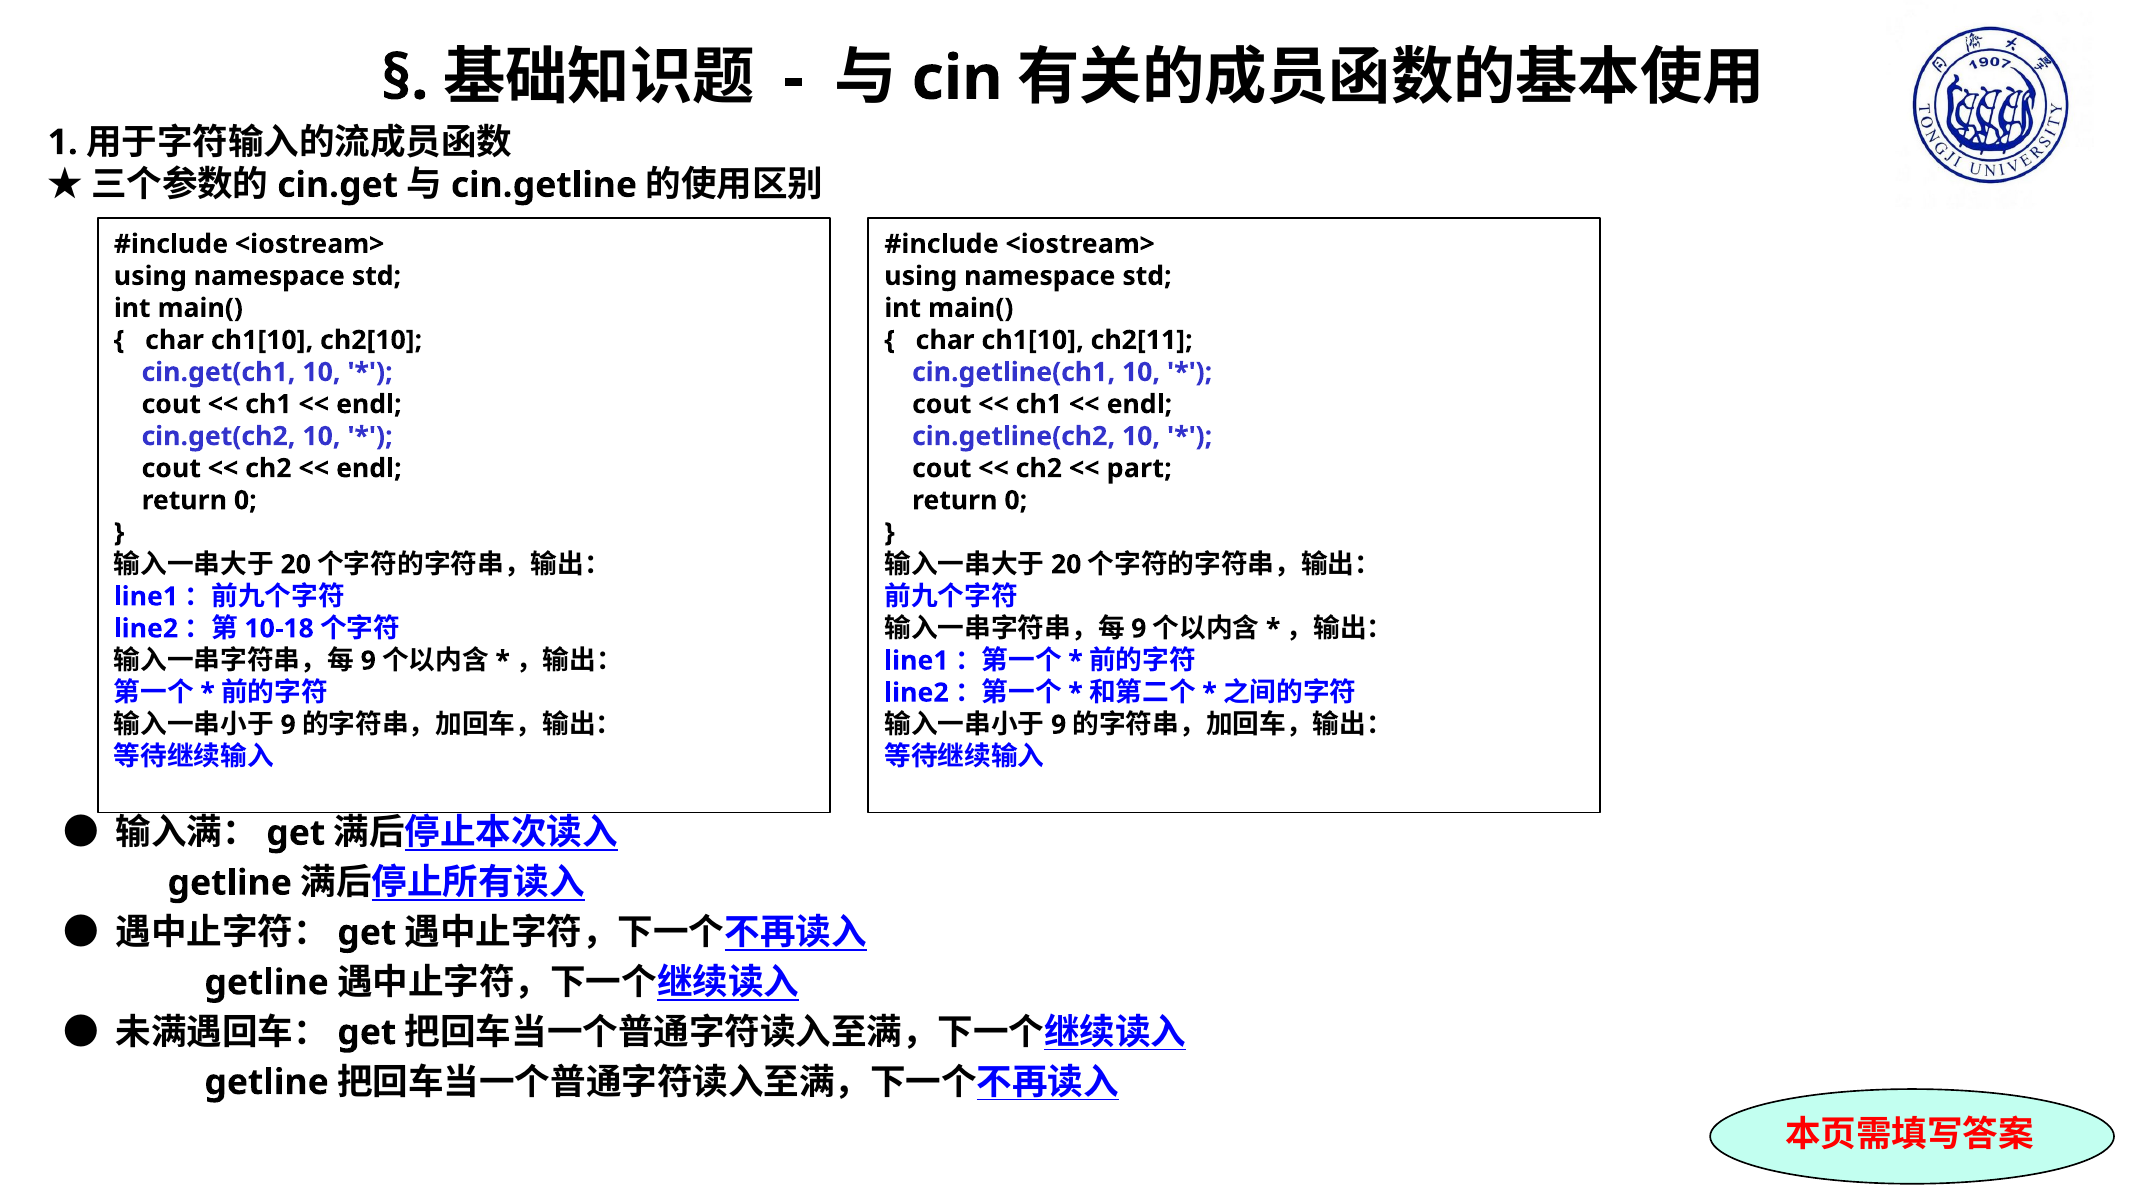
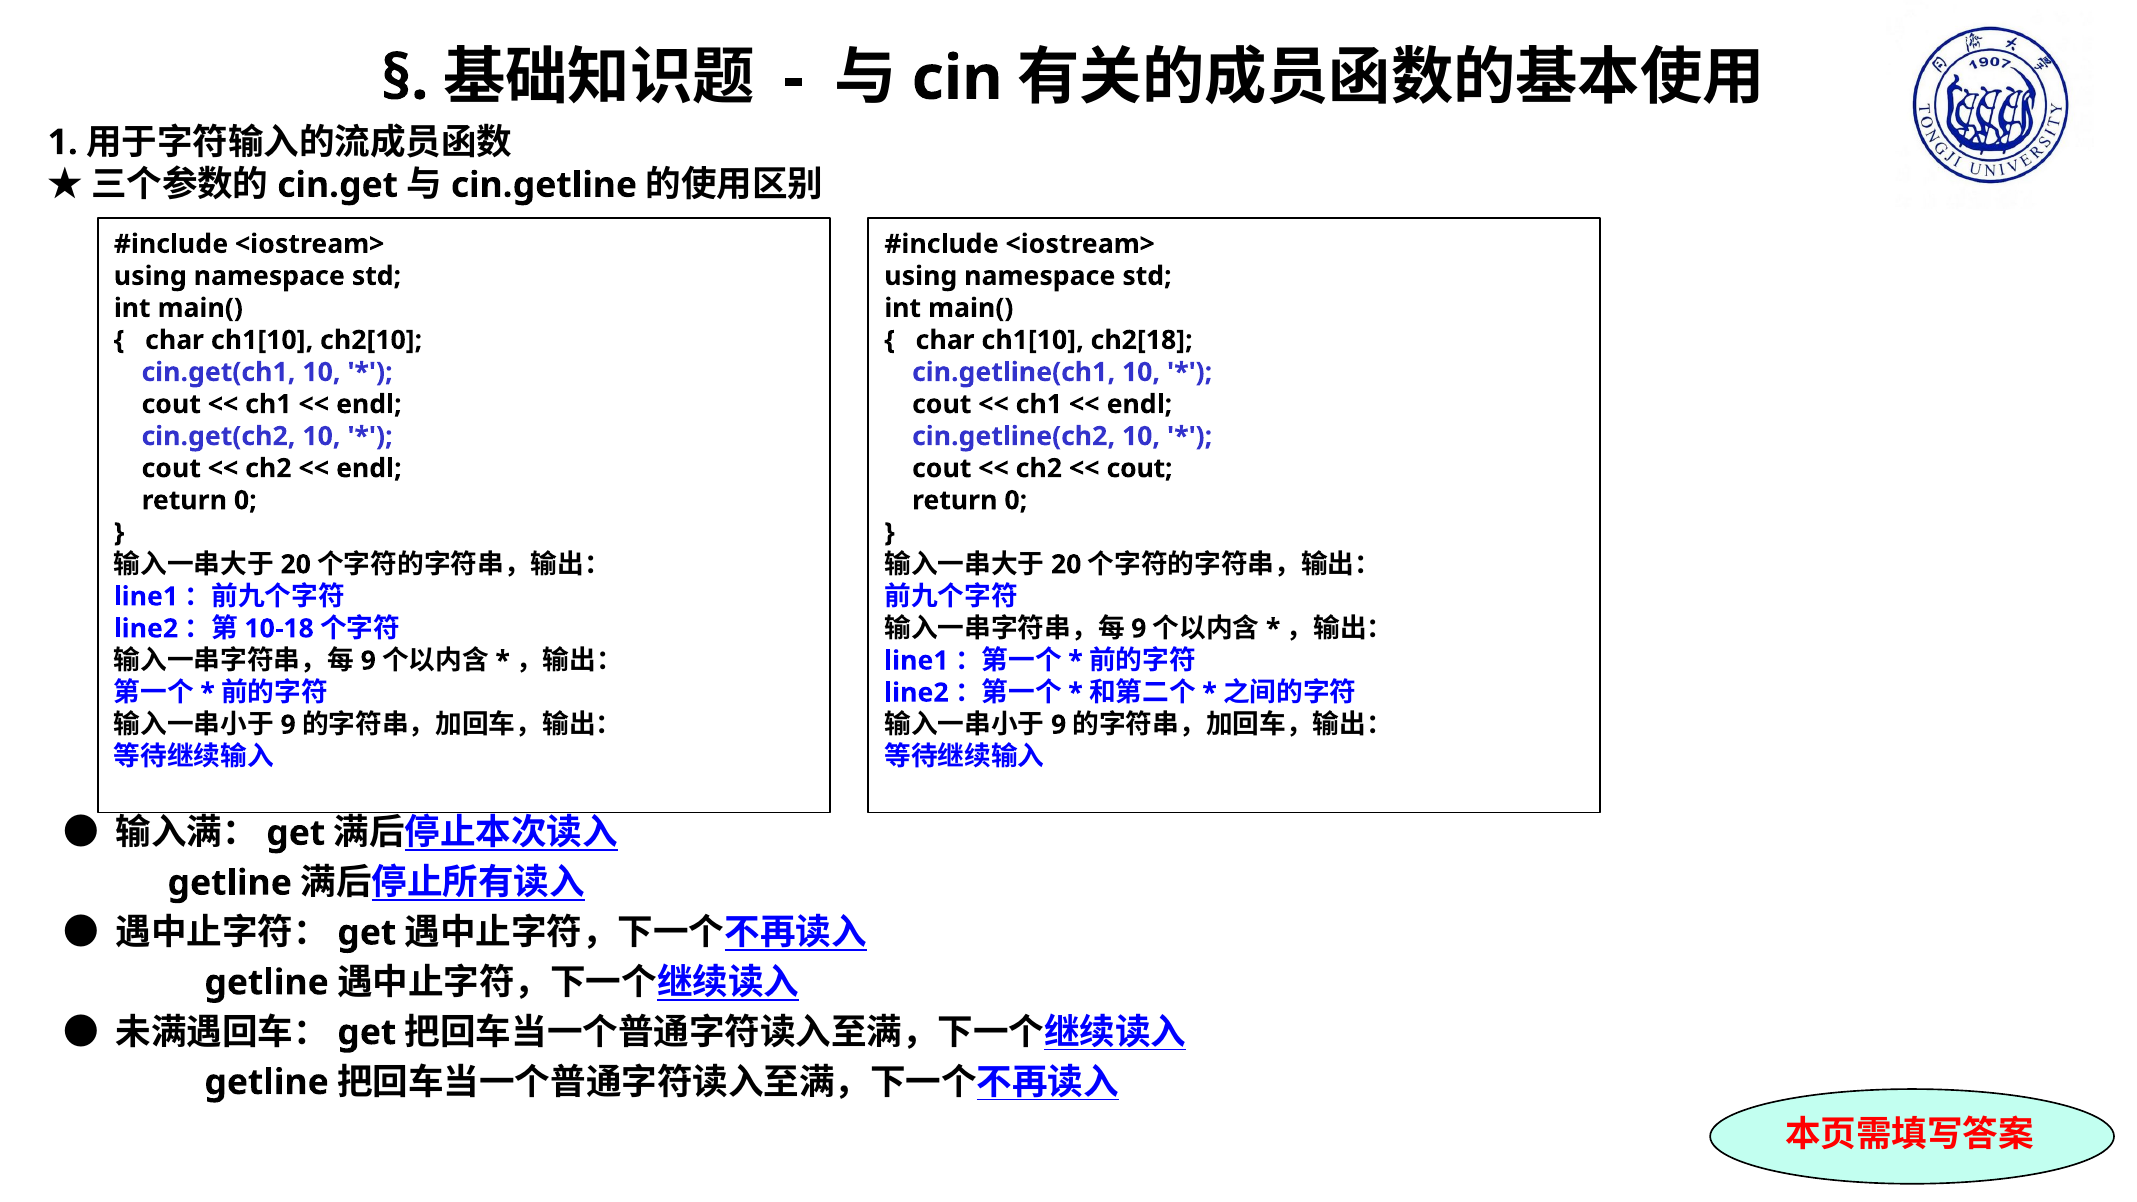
ch2[11: ch2[11 -> ch2[18
part at (1139, 468): part -> cout
